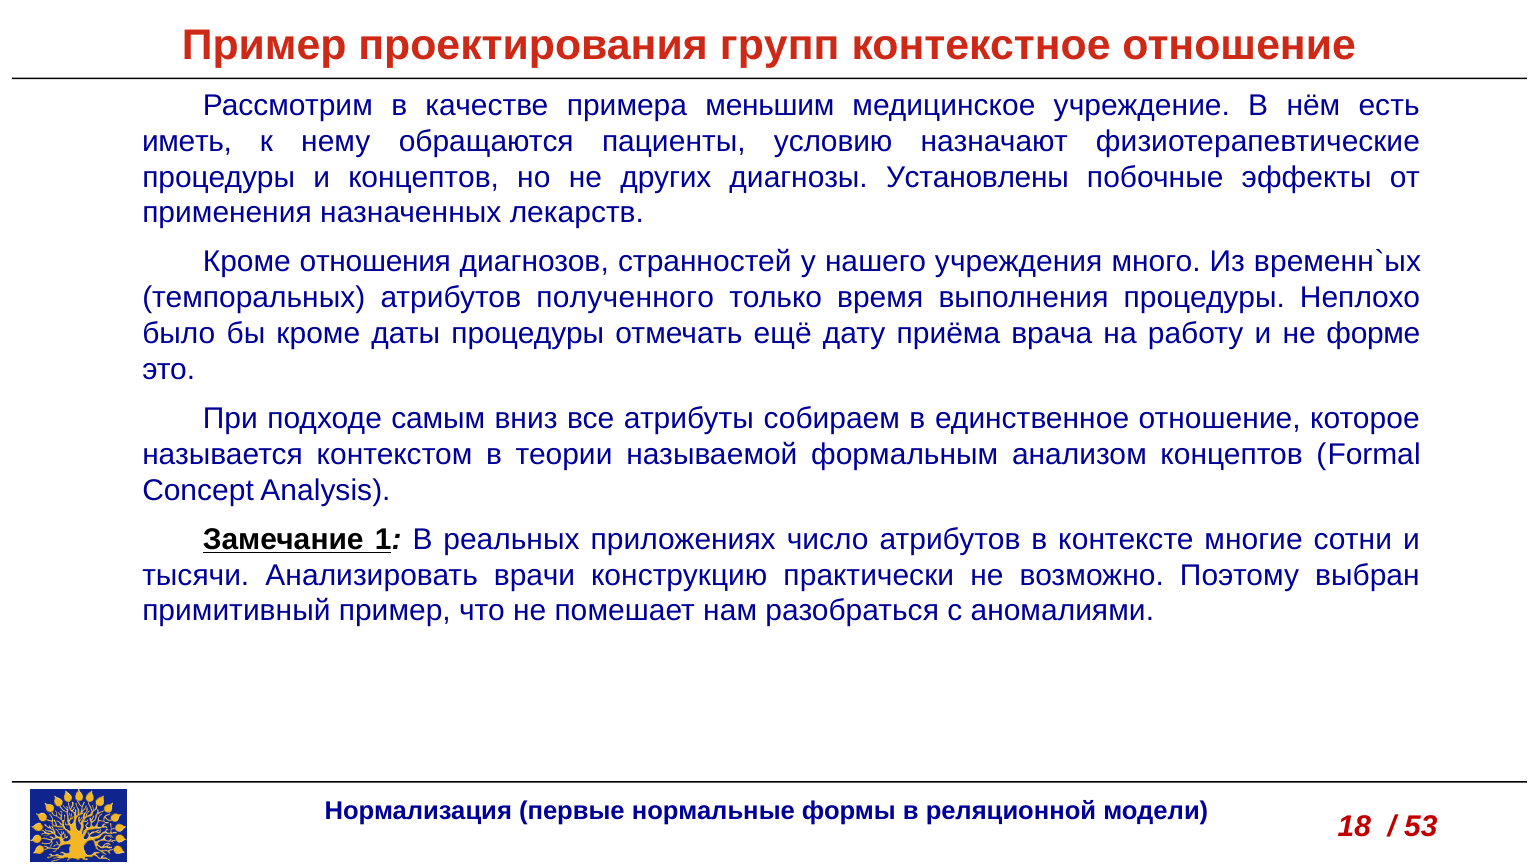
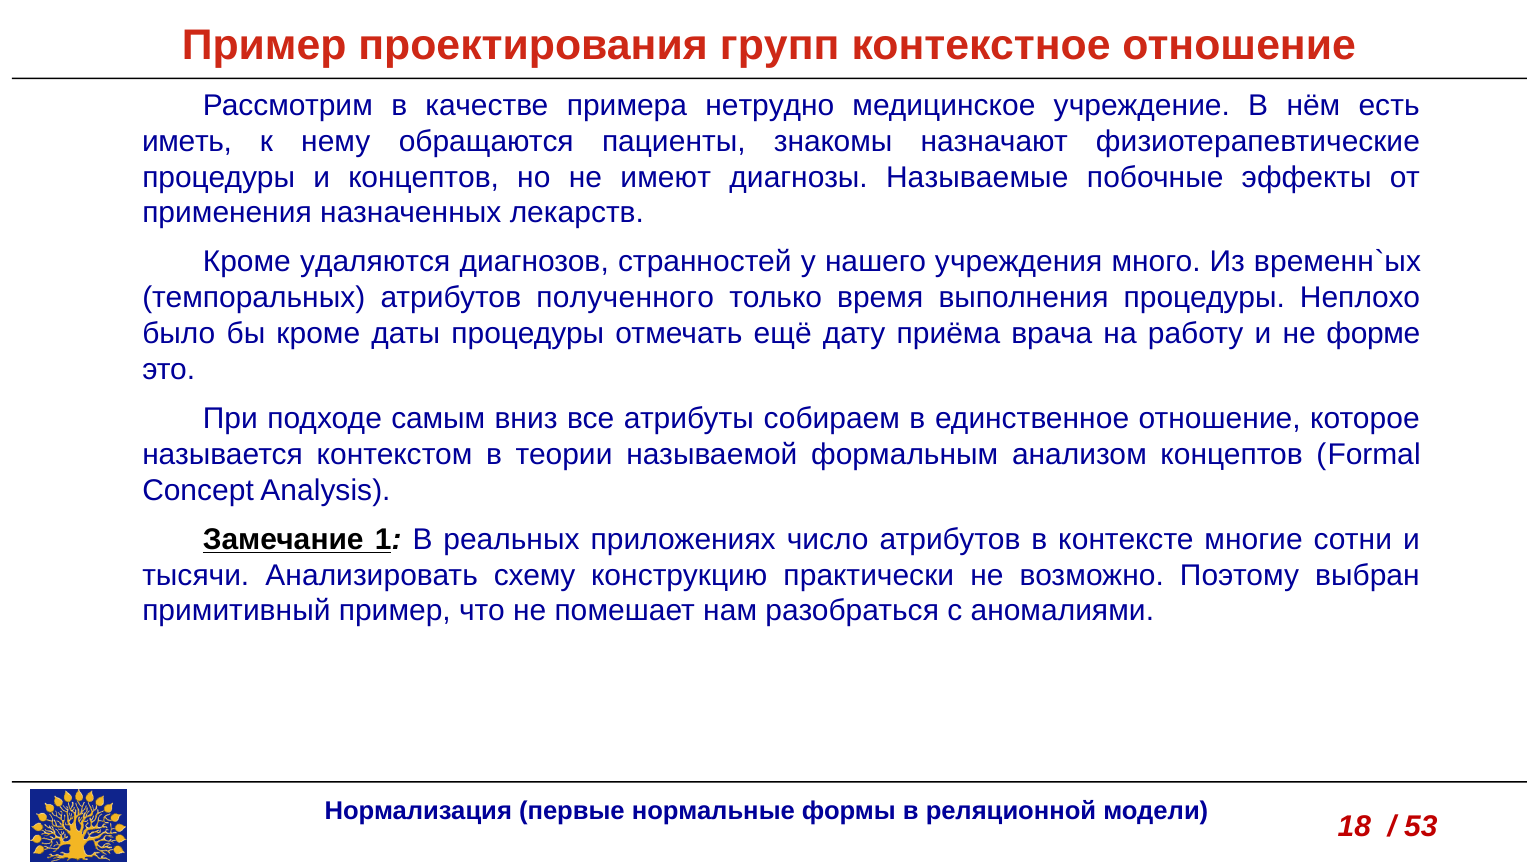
меньшим: меньшим -> нетрудно
условию: условию -> знакомы
других: других -> имеют
Установлены: Установлены -> Называемые
отношения: отношения -> удаляются
врачи: врачи -> схему
